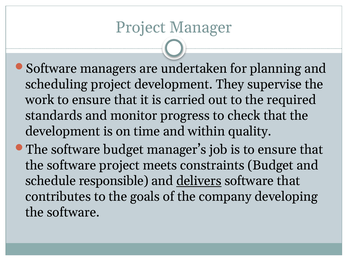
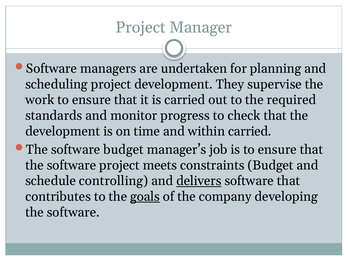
within quality: quality -> carried
responsible: responsible -> controlling
goals underline: none -> present
